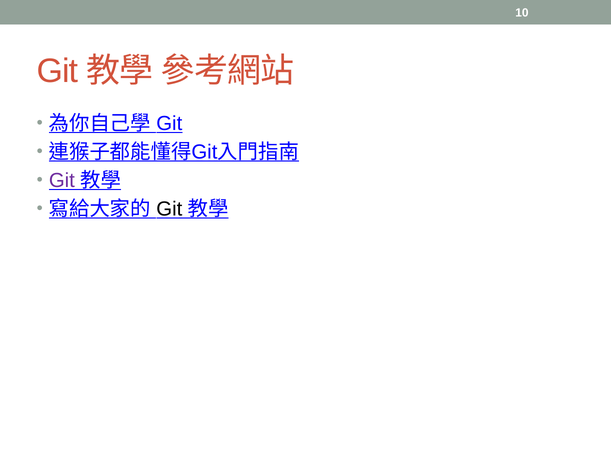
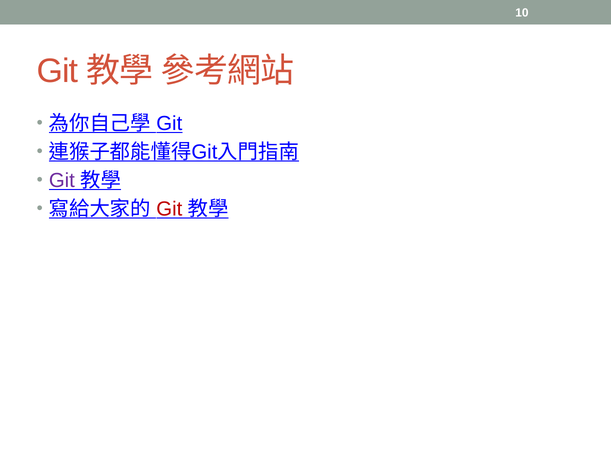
Git at (169, 209) colour: black -> red
